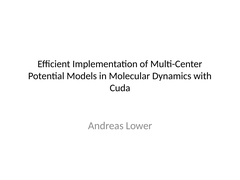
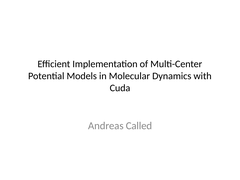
Lower: Lower -> Called
